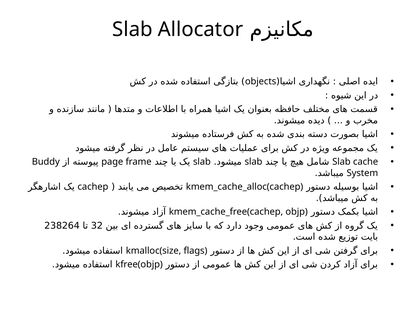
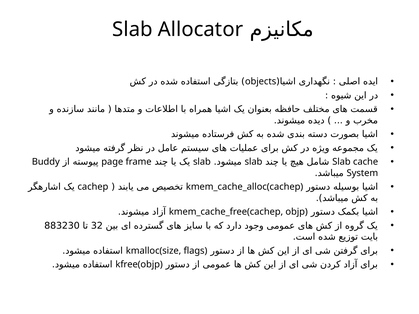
238264: 238264 -> 883230
